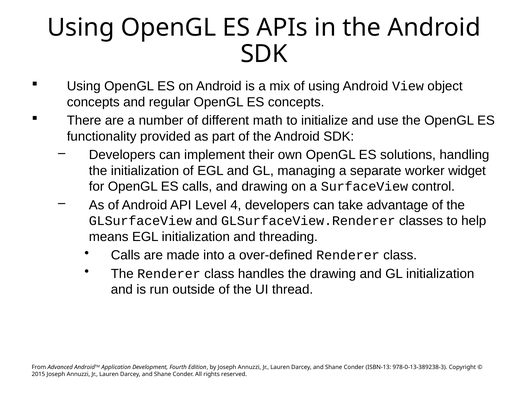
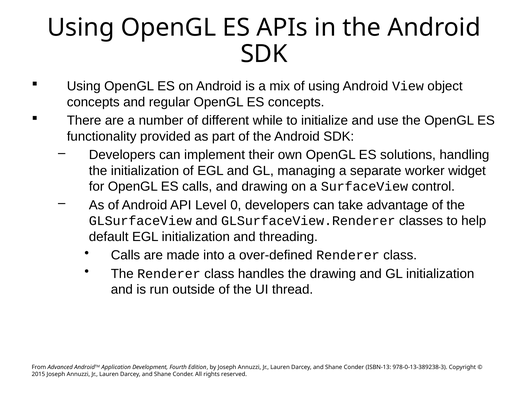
math: math -> while
4: 4 -> 0
means: means -> default
